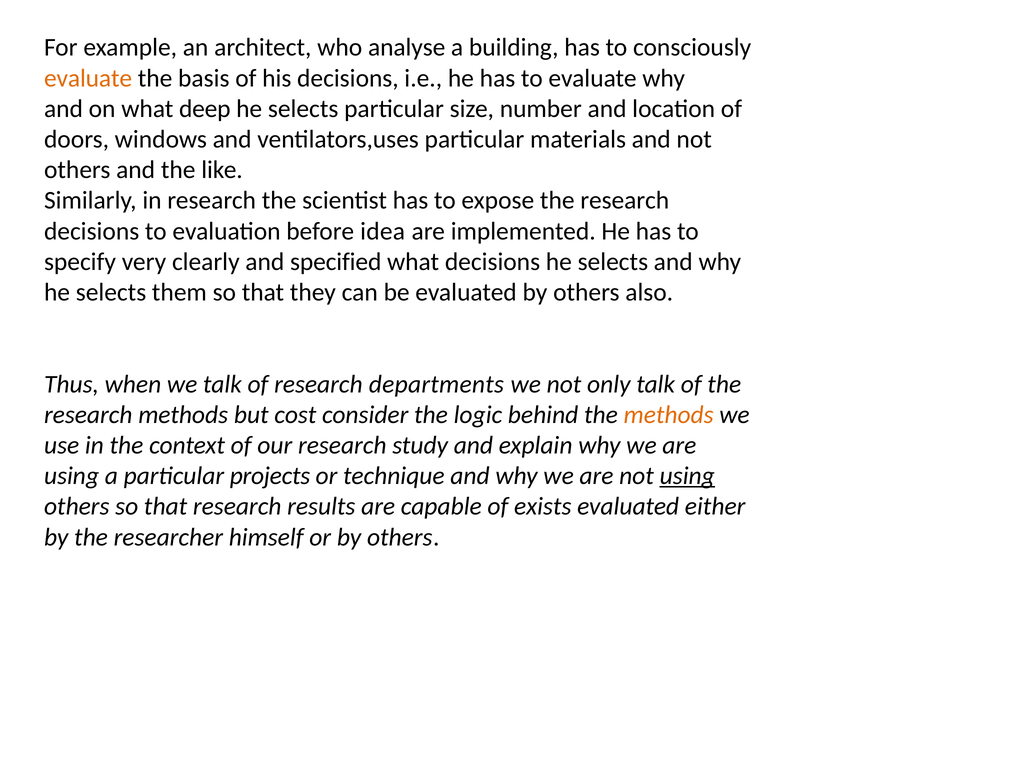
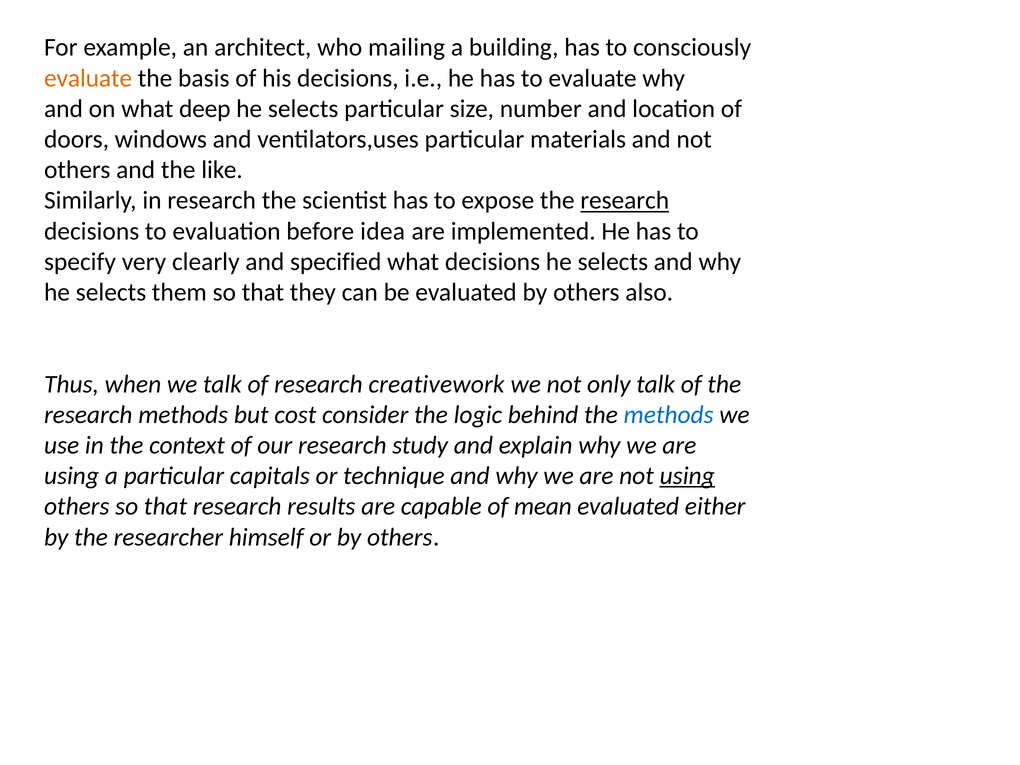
analyse: analyse -> mailing
research at (625, 201) underline: none -> present
departments: departments -> creativework
methods at (669, 415) colour: orange -> blue
projects: projects -> capitals
exists: exists -> mean
